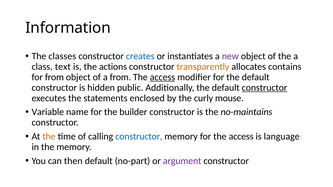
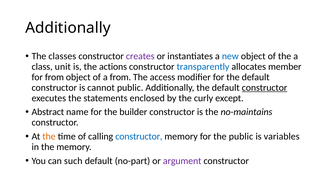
Information at (68, 28): Information -> Additionally
creates colour: blue -> purple
new colour: purple -> blue
text: text -> unit
transparently colour: orange -> blue
contains: contains -> member
access at (162, 77) underline: present -> none
hidden: hidden -> cannot
mouse: mouse -> except
Variable: Variable -> Abstract
for the access: access -> public
language: language -> variables
then: then -> such
